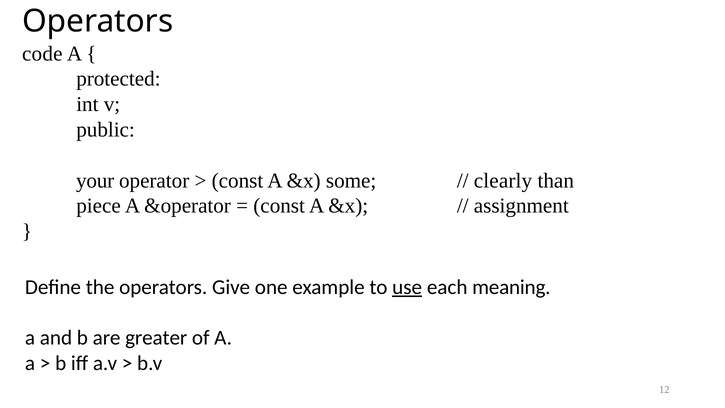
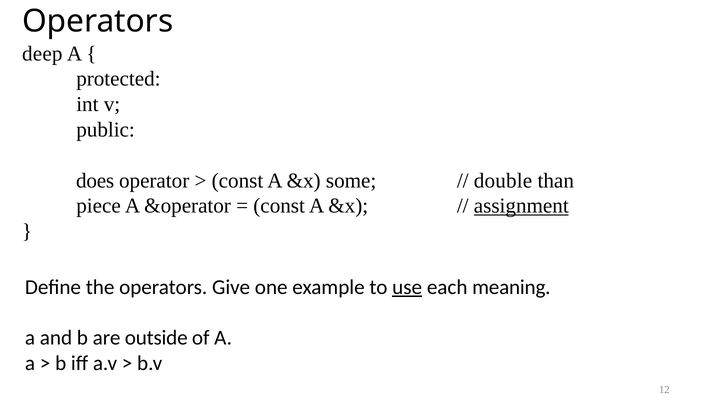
code: code -> deep
your: your -> does
clearly: clearly -> double
assignment underline: none -> present
greater: greater -> outside
